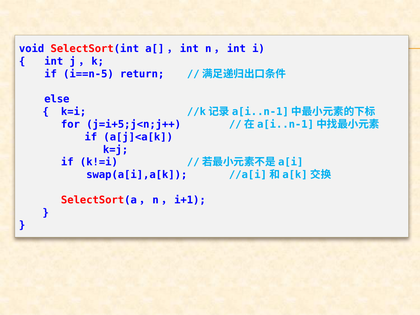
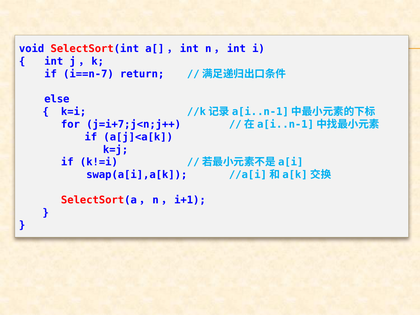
i==n-5: i==n-5 -> i==n-7
j=i+5;j<n;j++: j=i+5;j<n;j++ -> j=i+7;j<n;j++
